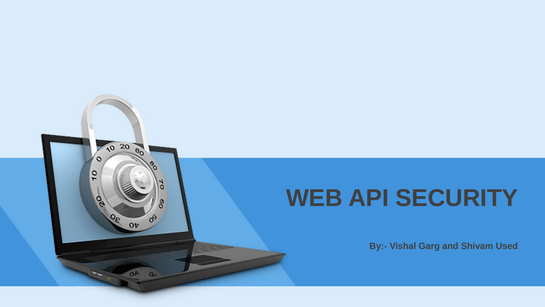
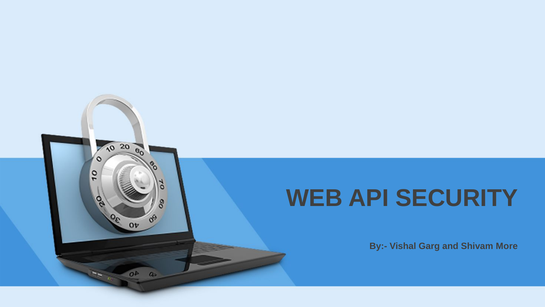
Used: Used -> More
